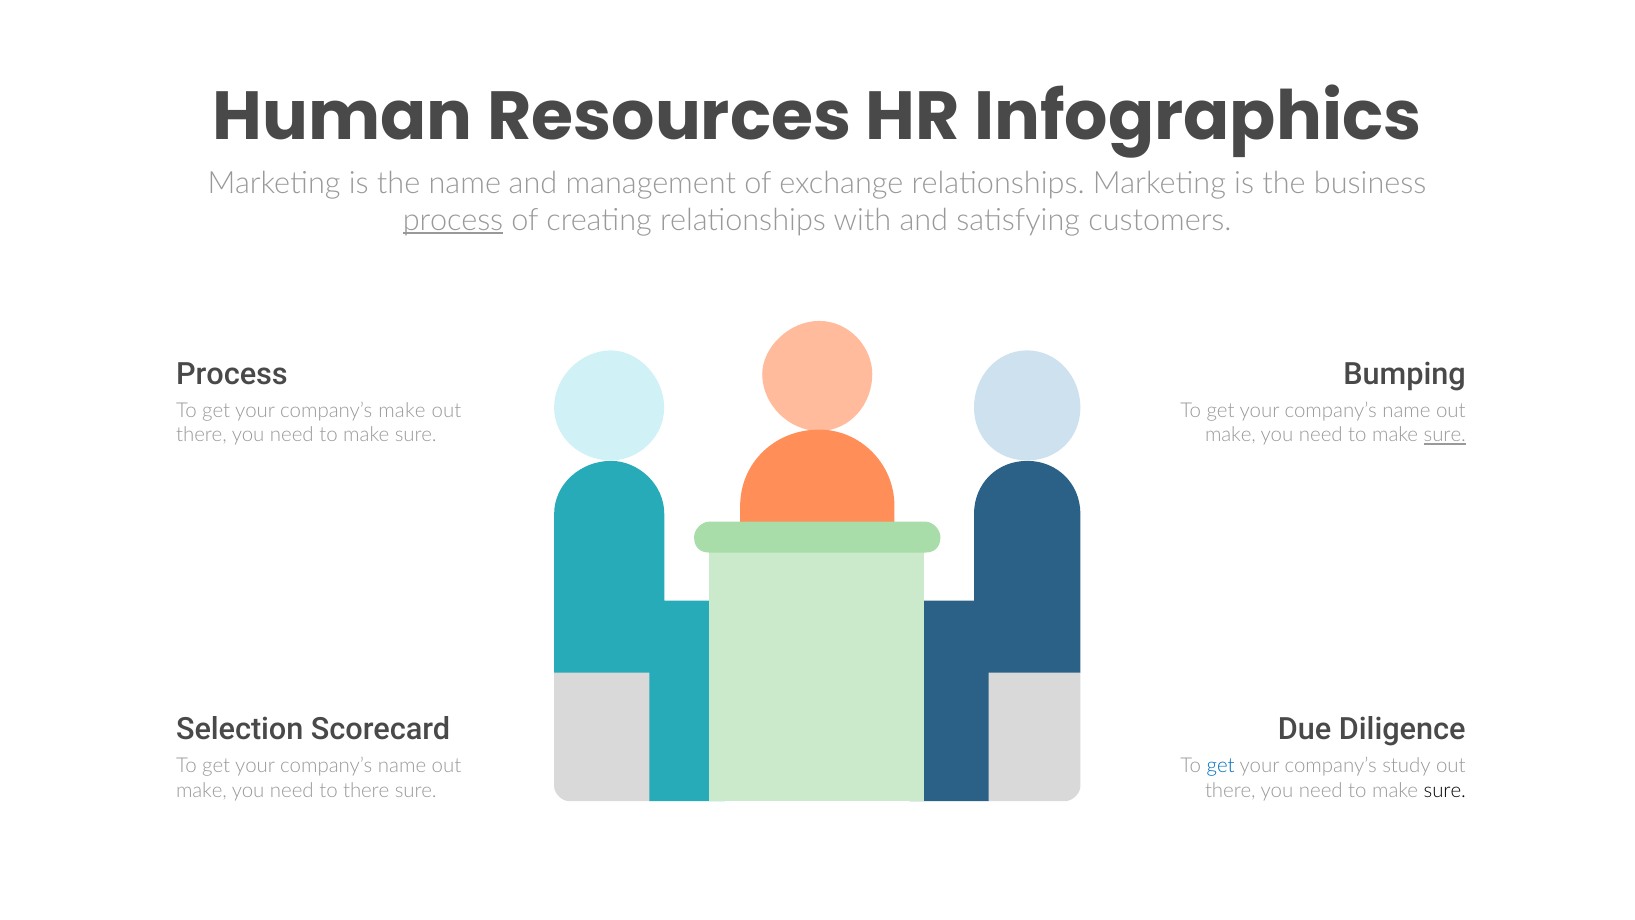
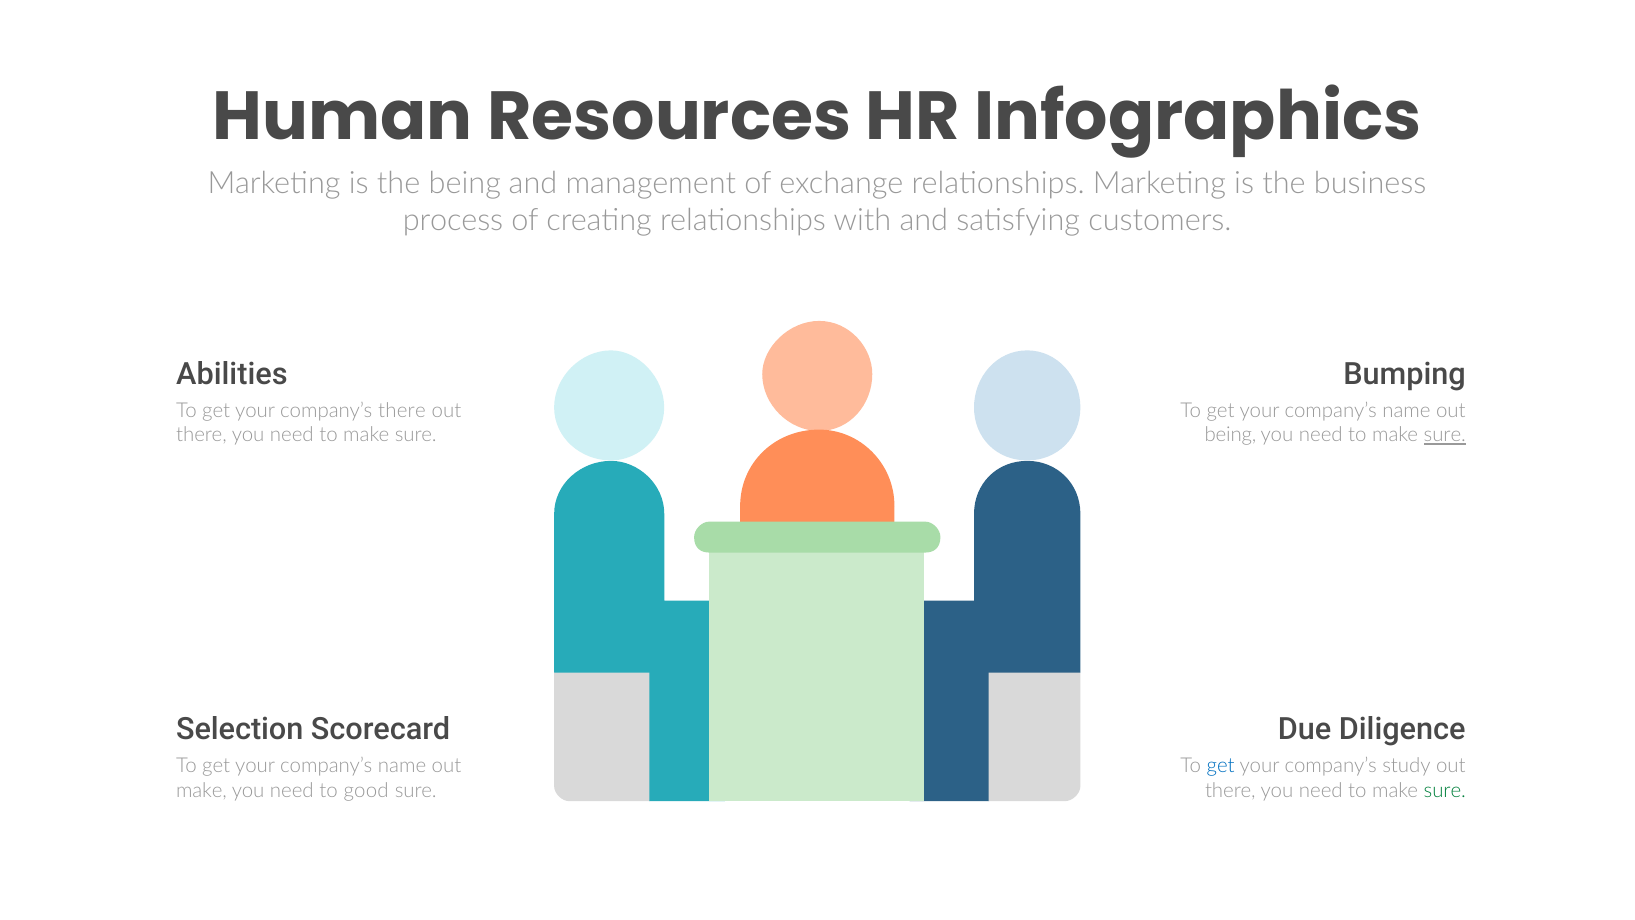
the name: name -> being
process at (453, 220) underline: present -> none
Process at (232, 374): Process -> Abilities
company’s make: make -> there
make at (1230, 435): make -> being
to there: there -> good
sure at (1445, 790) colour: black -> green
